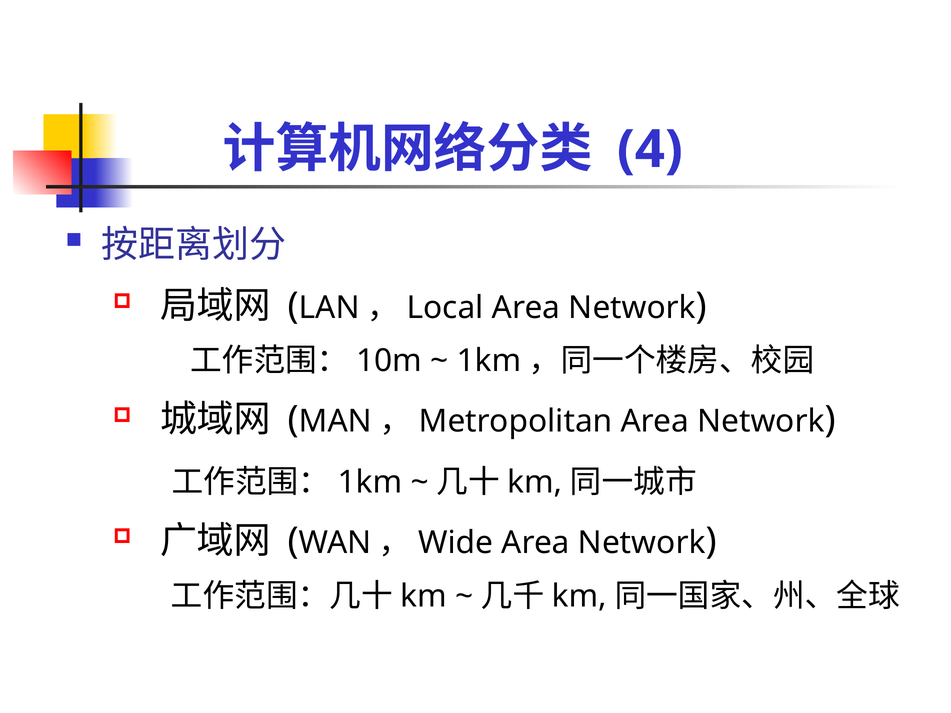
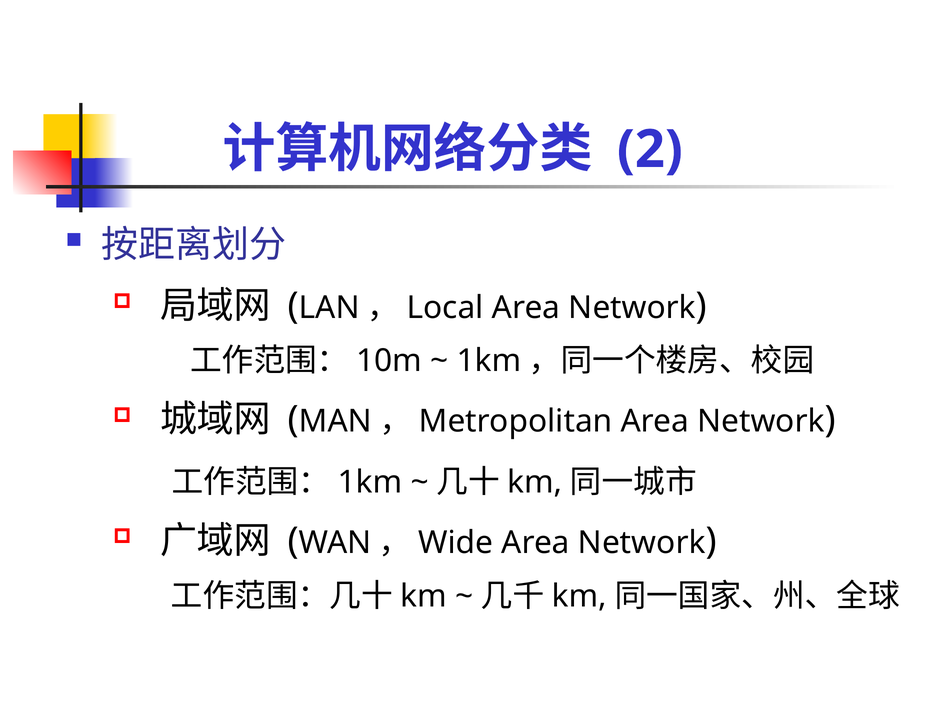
4: 4 -> 2
